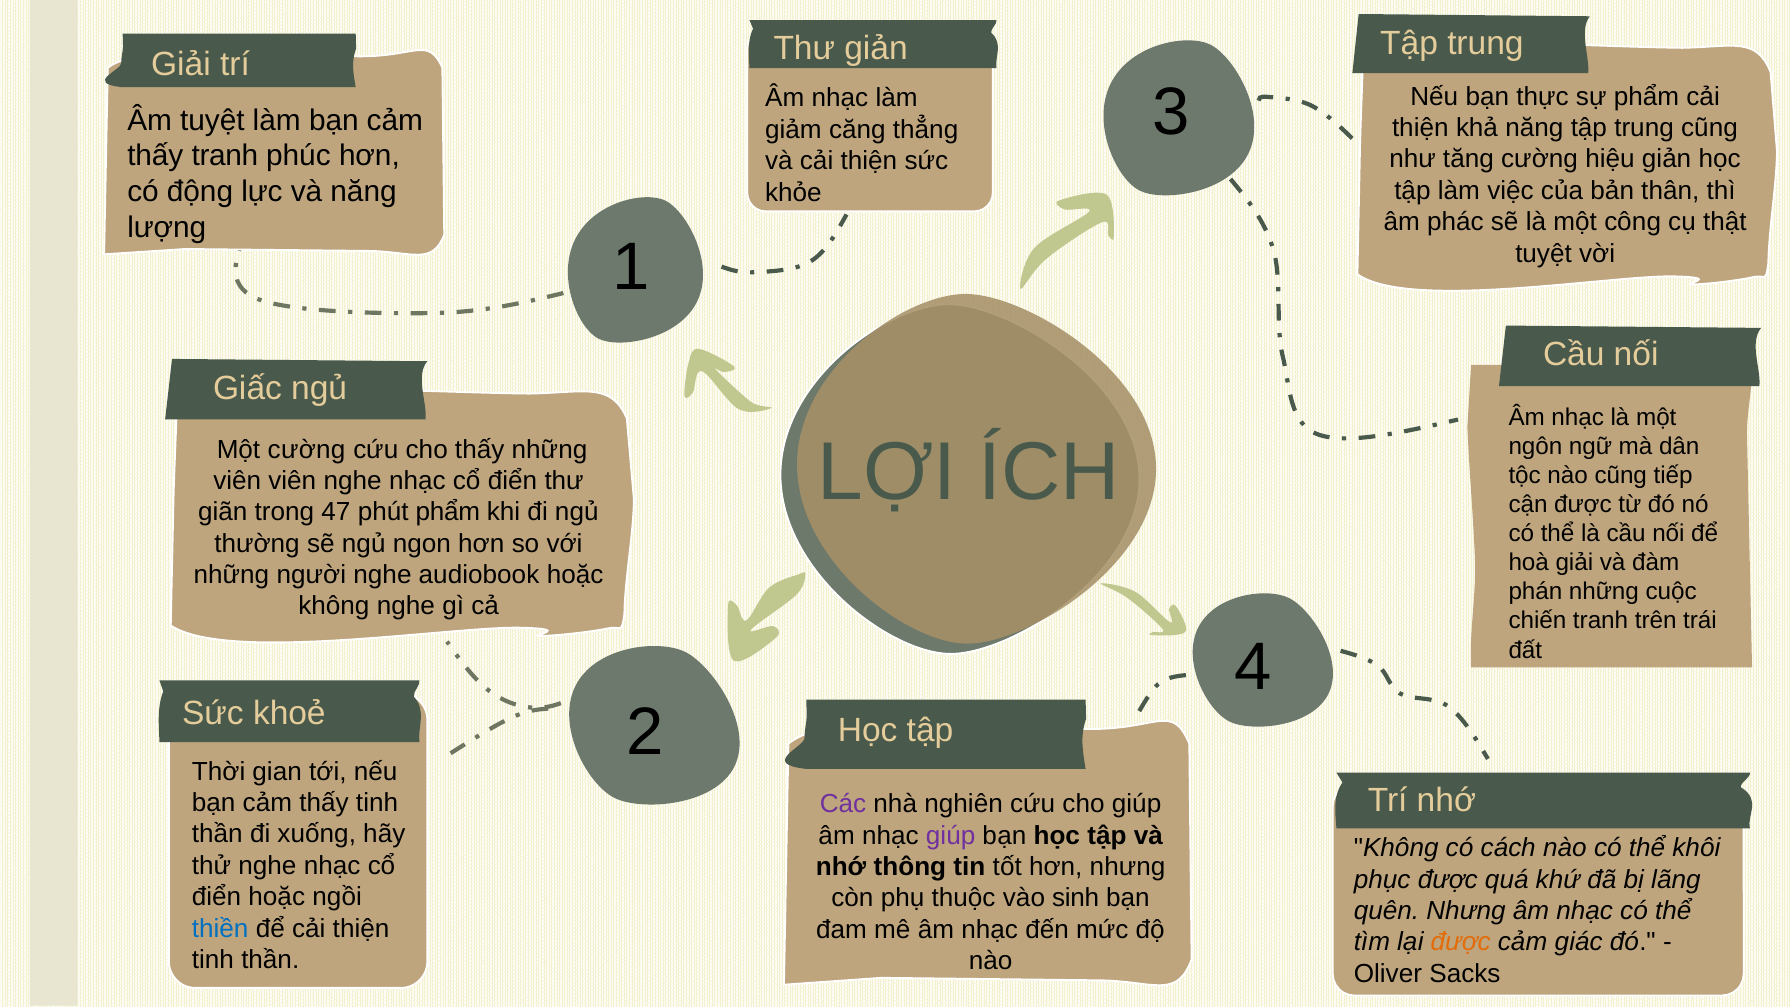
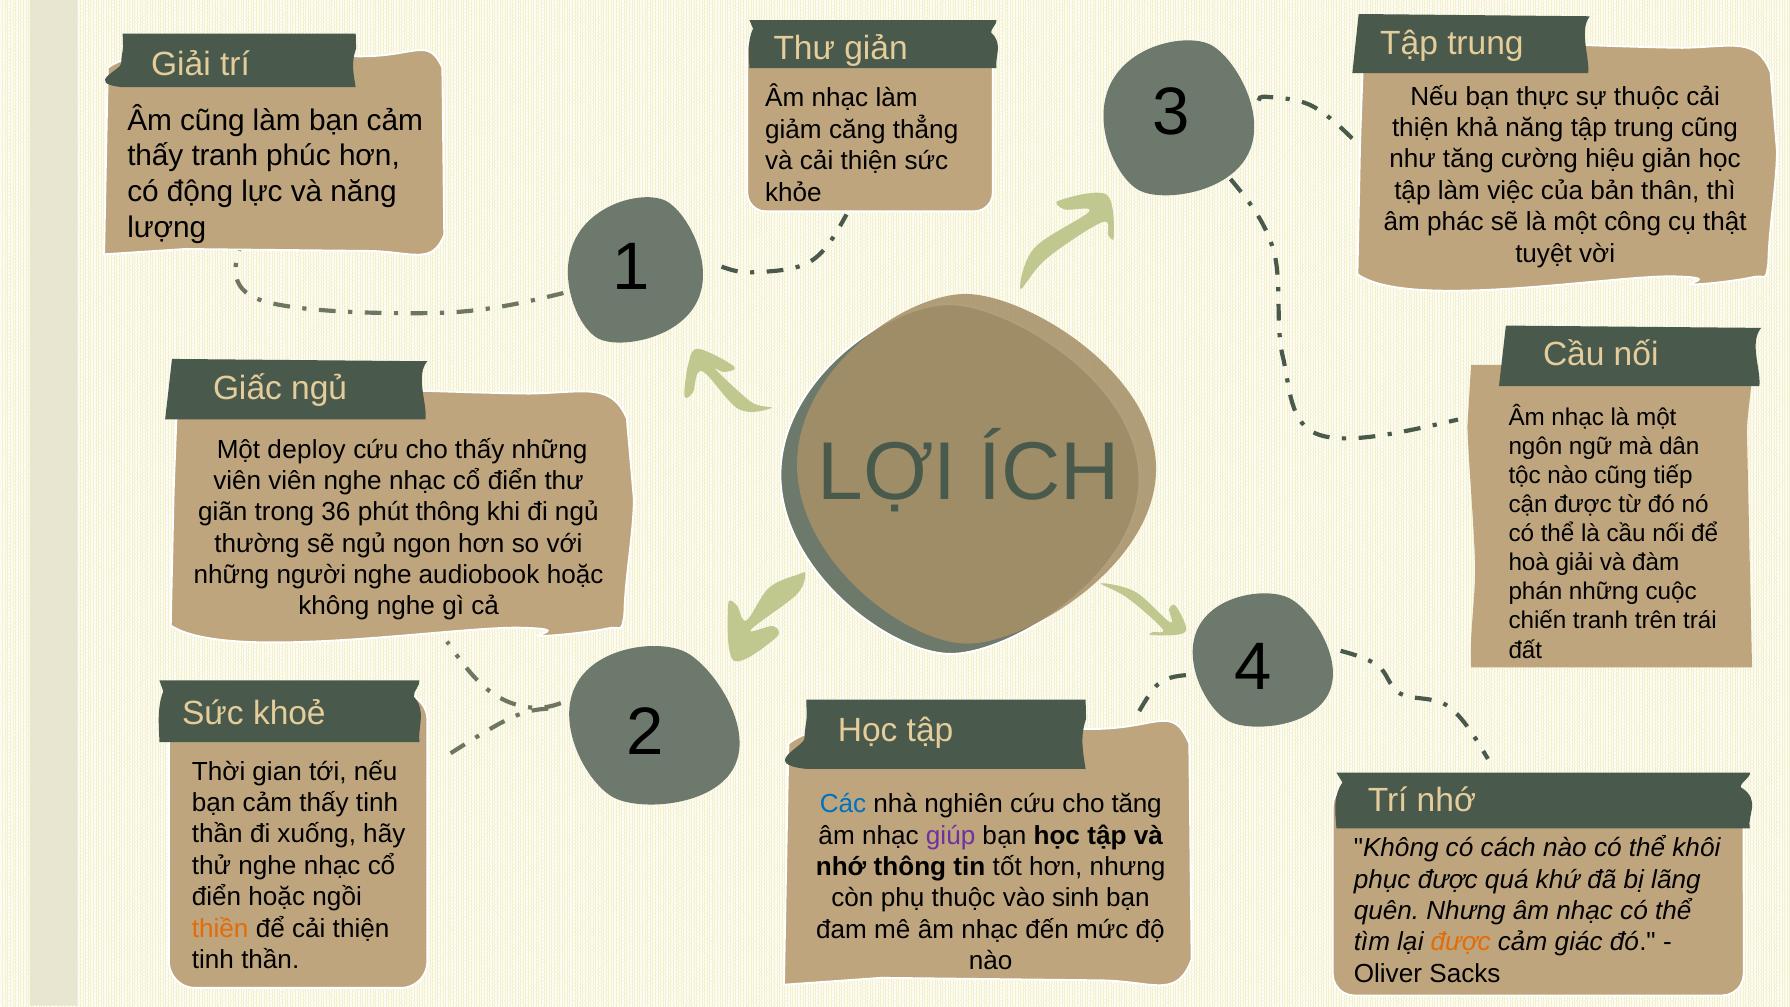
sự phẩm: phẩm -> thuộc
Âm tuyệt: tuyệt -> cũng
Một cường: cường -> deploy
47: 47 -> 36
phút phẩm: phẩm -> thông
Các colour: purple -> blue
cho giúp: giúp -> tăng
thiền colour: blue -> orange
